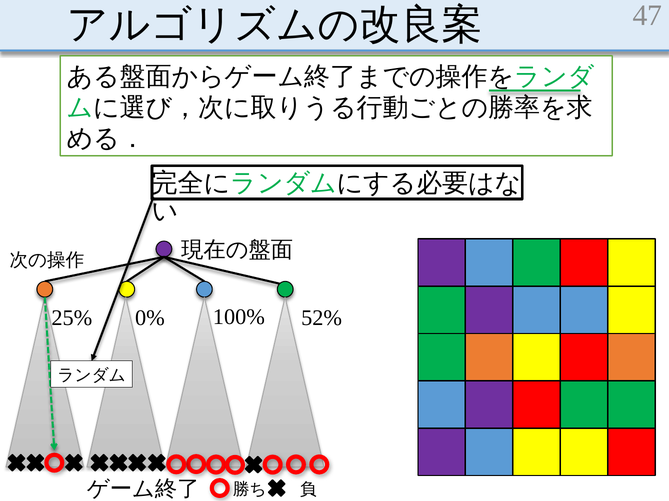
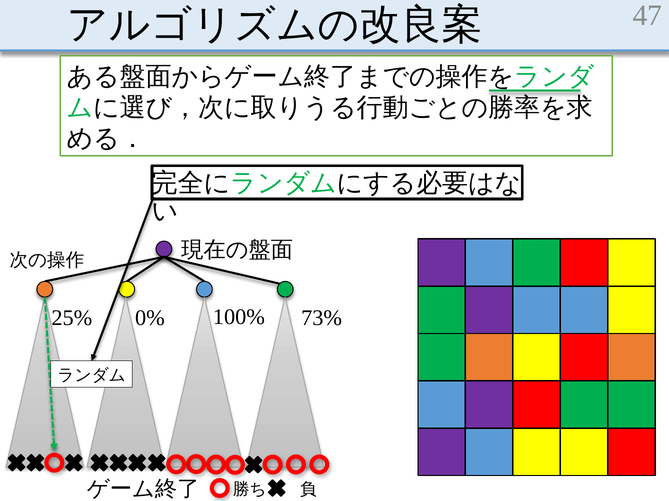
52%: 52% -> 73%
